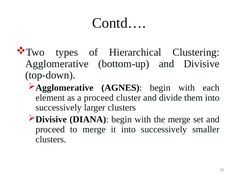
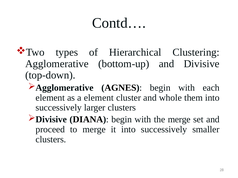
a proceed: proceed -> element
divide: divide -> whole
